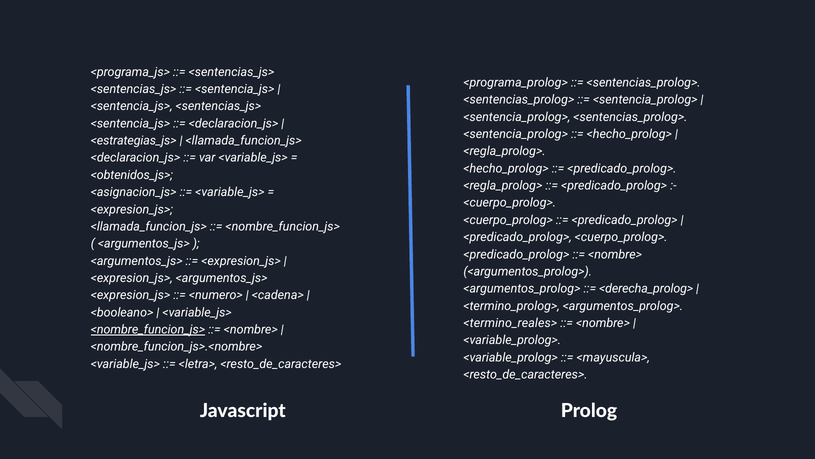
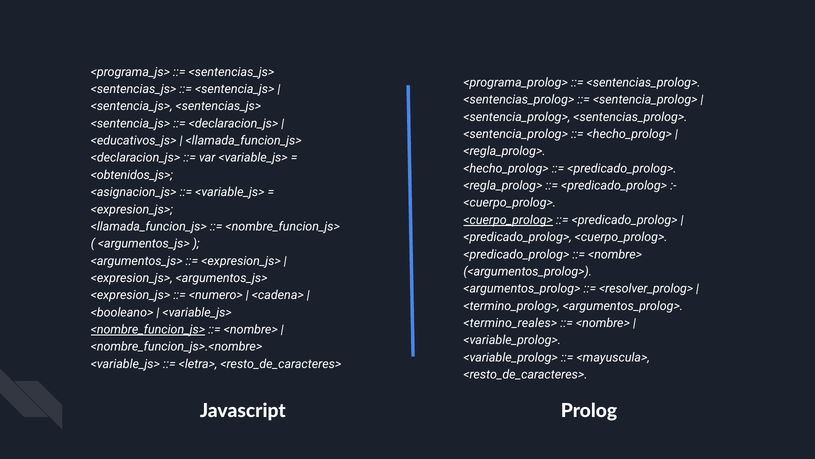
<estrategias_js>: <estrategias_js> -> <educativos_js>
<cuerpo_prolog> at (508, 220) underline: none -> present
<derecha_prolog>: <derecha_prolog> -> <resolver_prolog>
